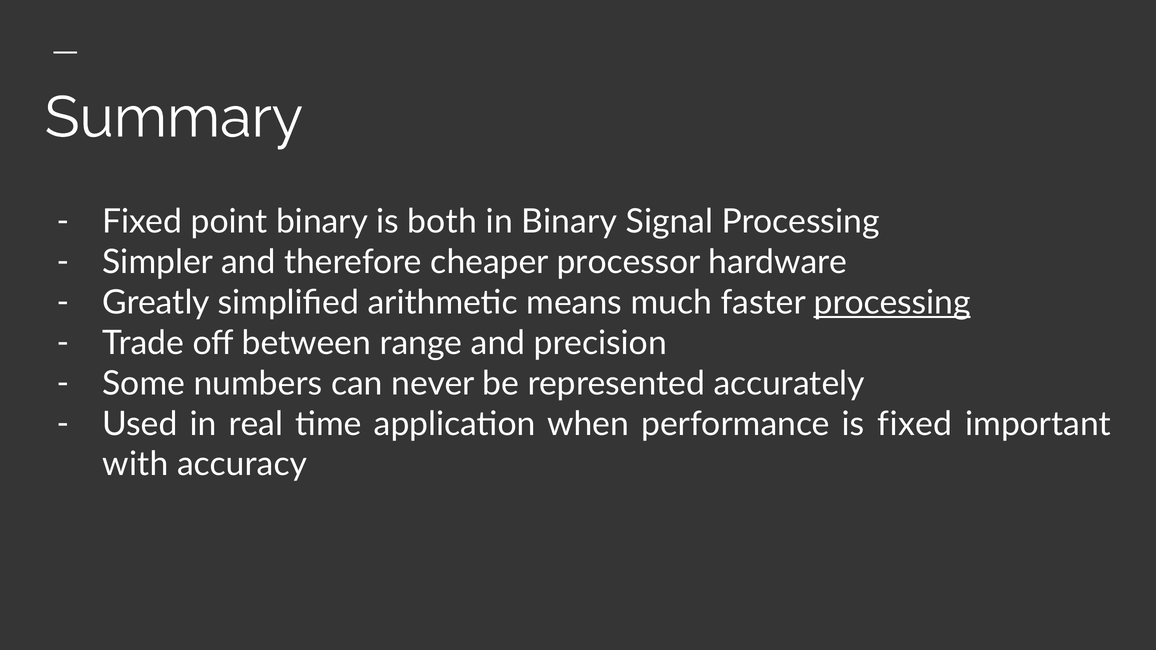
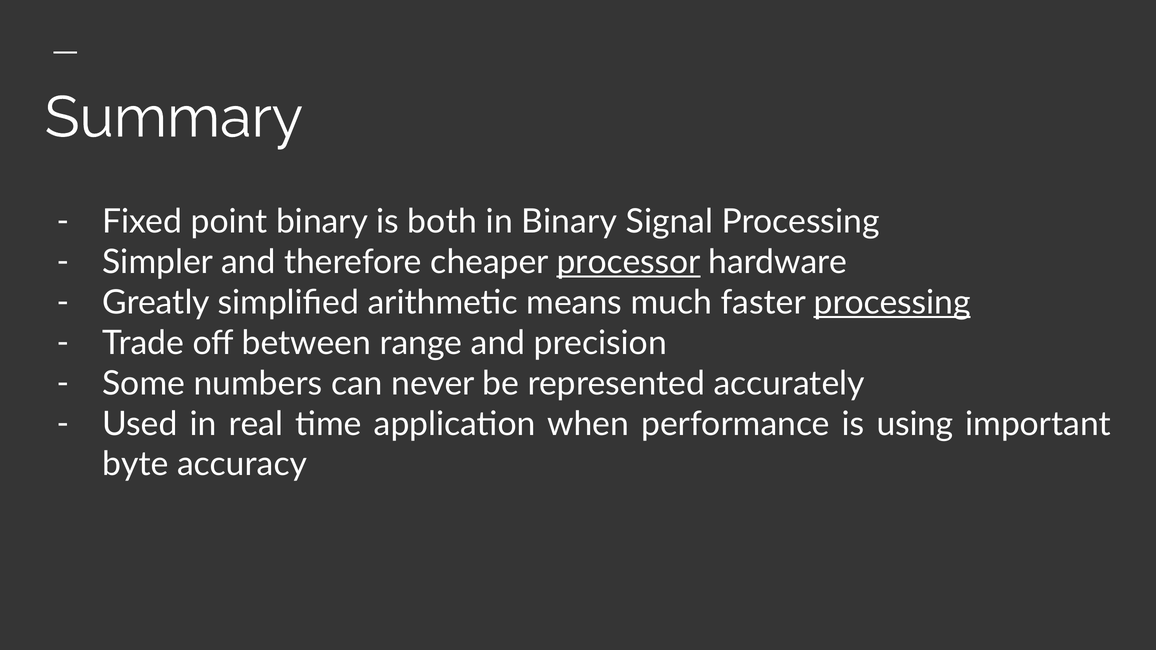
processor underline: none -> present
is fixed: fixed -> using
with: with -> byte
